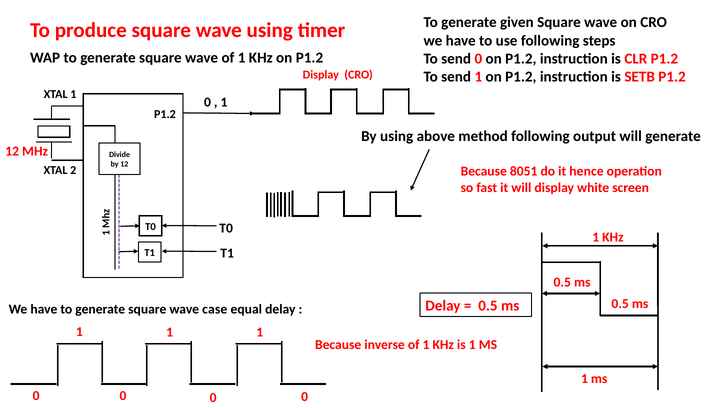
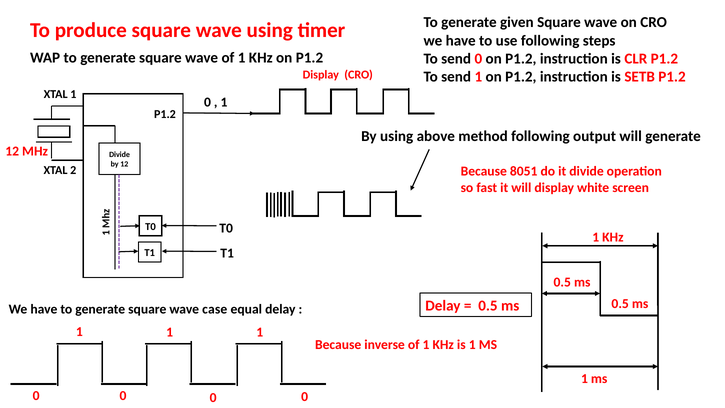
it hence: hence -> divide
